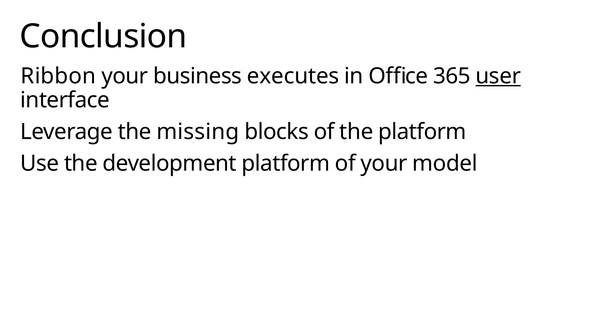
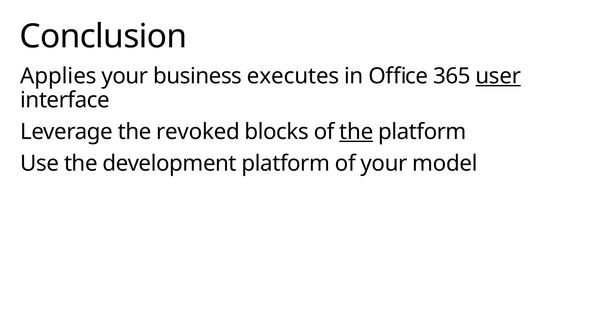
Ribbon: Ribbon -> Applies
missing: missing -> revoked
the at (356, 132) underline: none -> present
